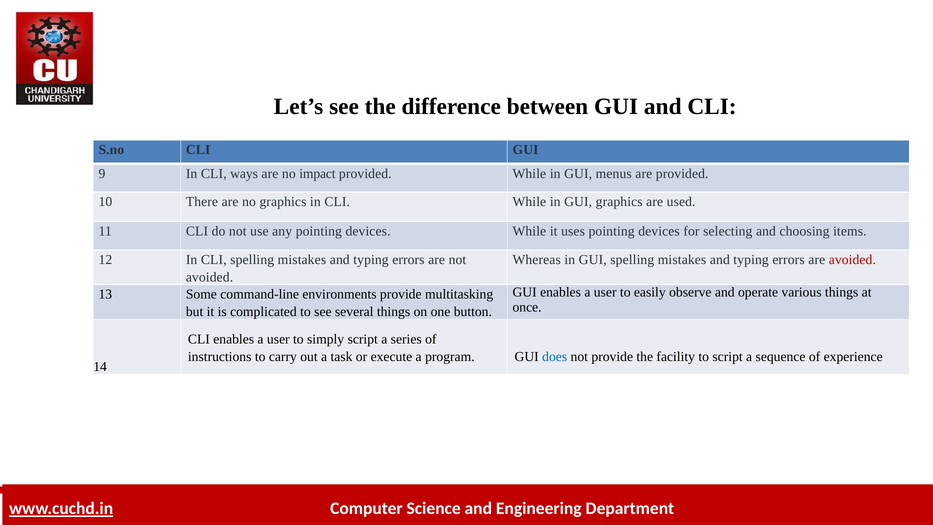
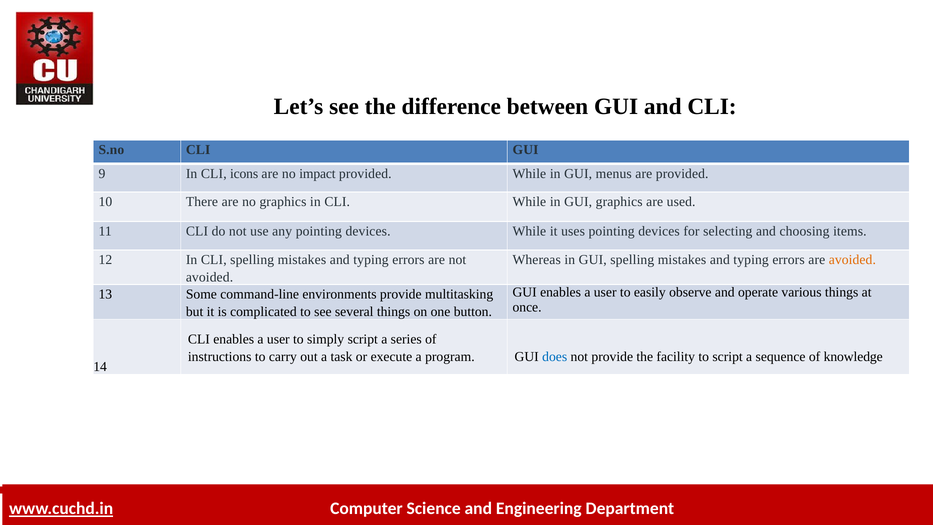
ways: ways -> icons
avoided at (852, 260) colour: red -> orange
experience: experience -> knowledge
